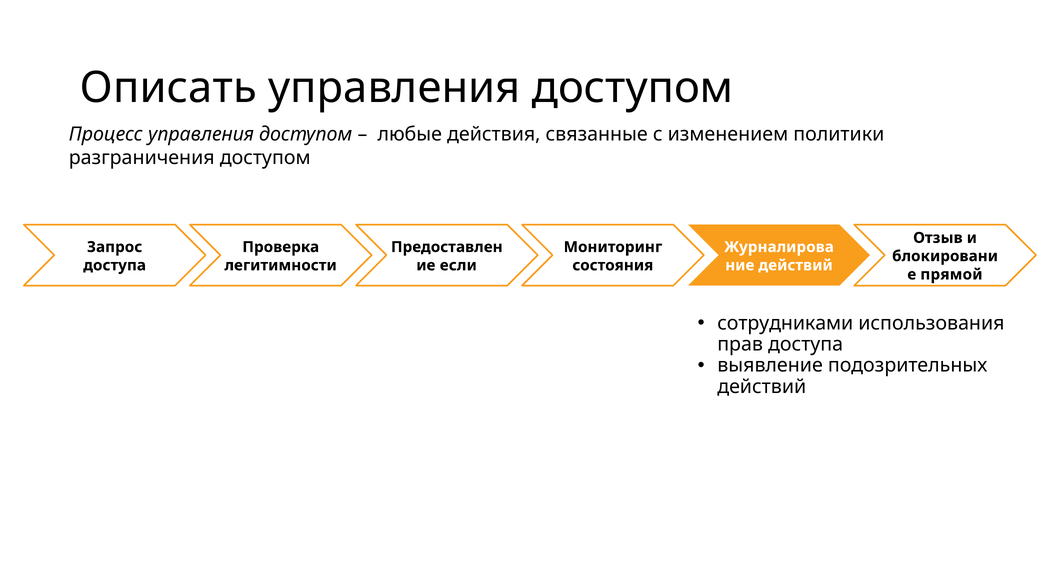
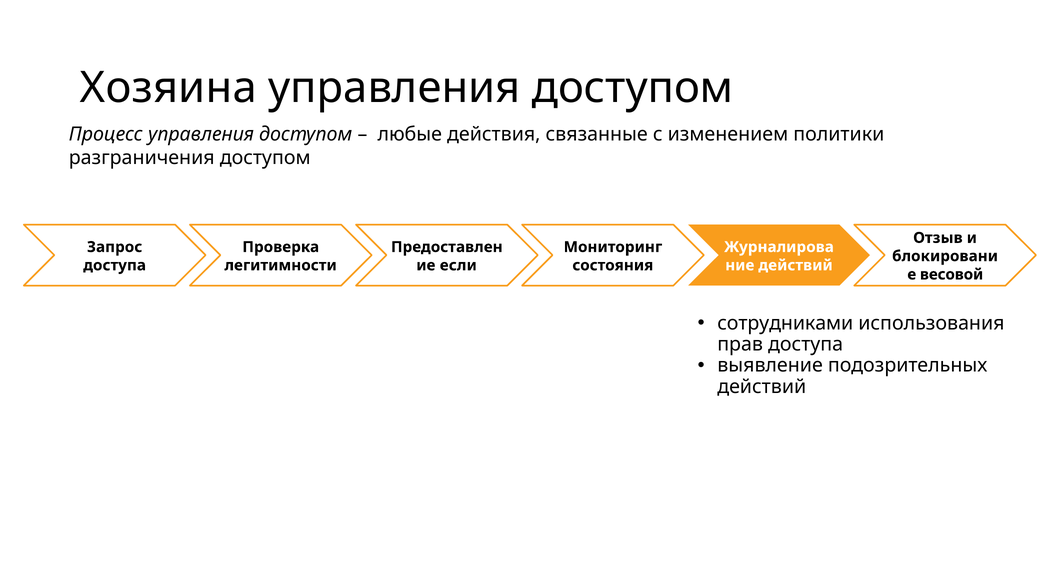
Описать: Описать -> Хозяина
прямой: прямой -> весовой
